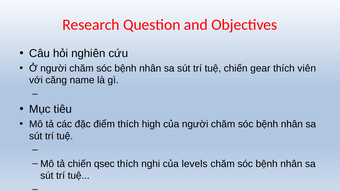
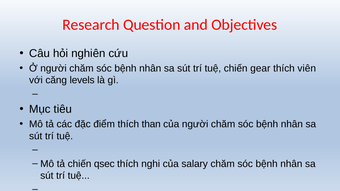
name: name -> levels
high: high -> than
levels: levels -> salary
